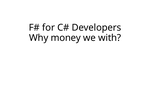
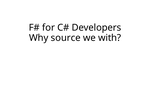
money: money -> source
